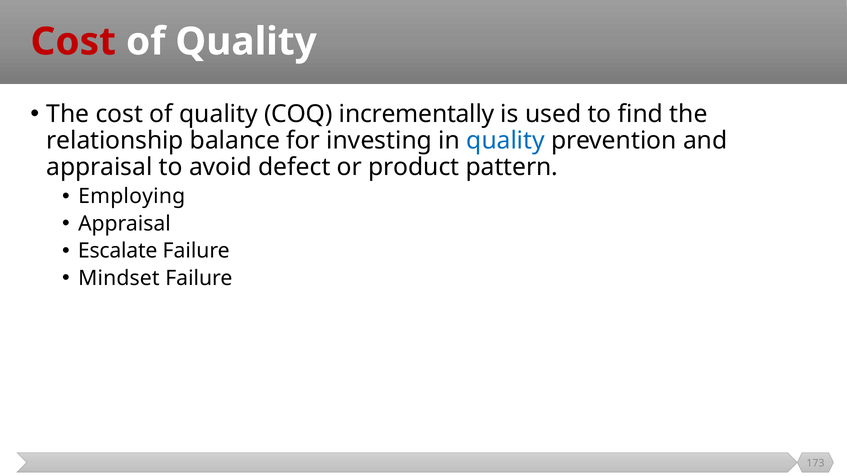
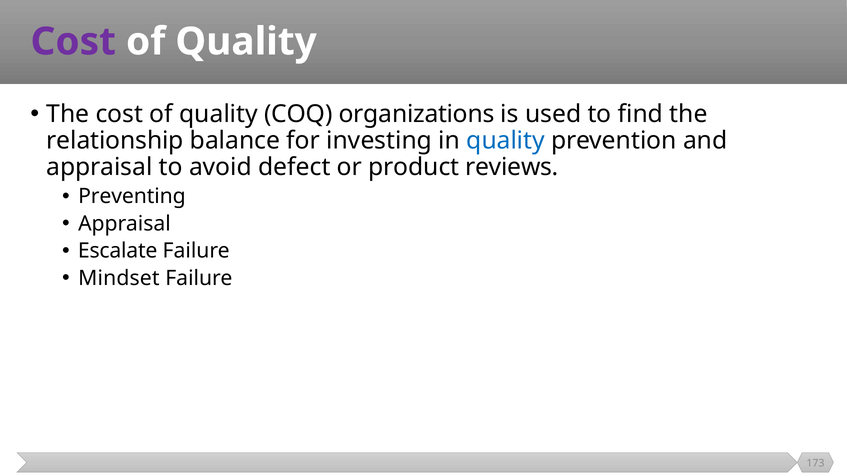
Cost at (73, 42) colour: red -> purple
incrementally: incrementally -> organizations
pattern: pattern -> reviews
Employing: Employing -> Preventing
